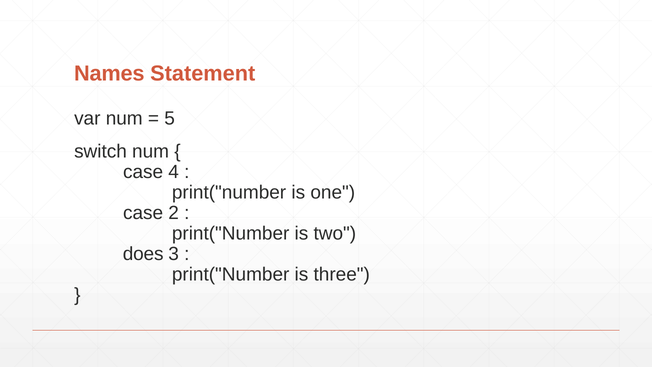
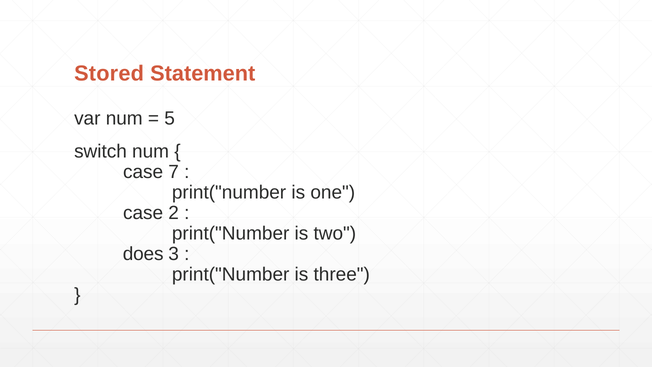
Names: Names -> Stored
4: 4 -> 7
